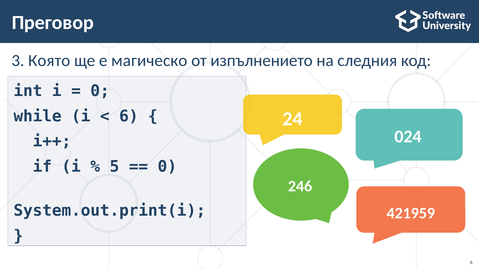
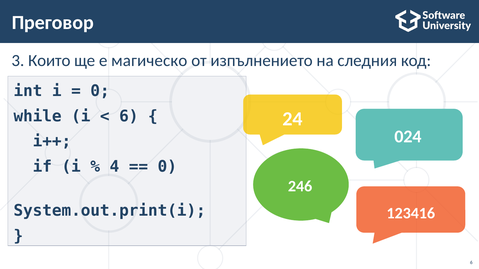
Която: Която -> Които
5: 5 -> 4
421959: 421959 -> 123416
